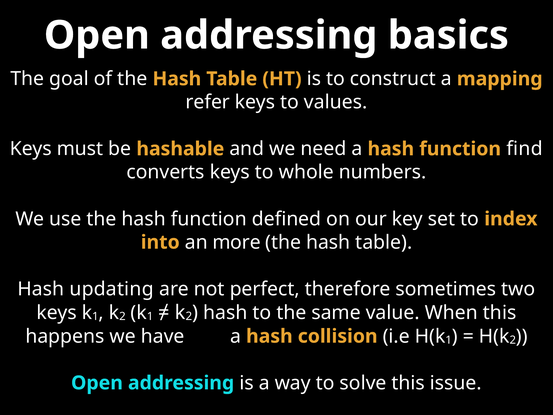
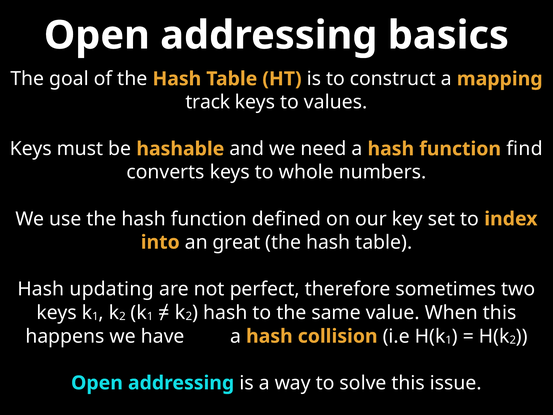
refer: refer -> track
more: more -> great
